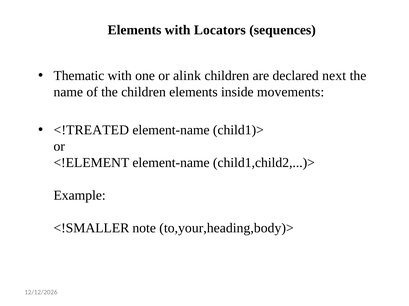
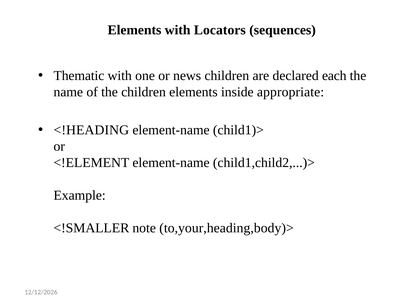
alink: alink -> news
next: next -> each
movements: movements -> appropriate
<!TREATED: <!TREATED -> <!HEADING
